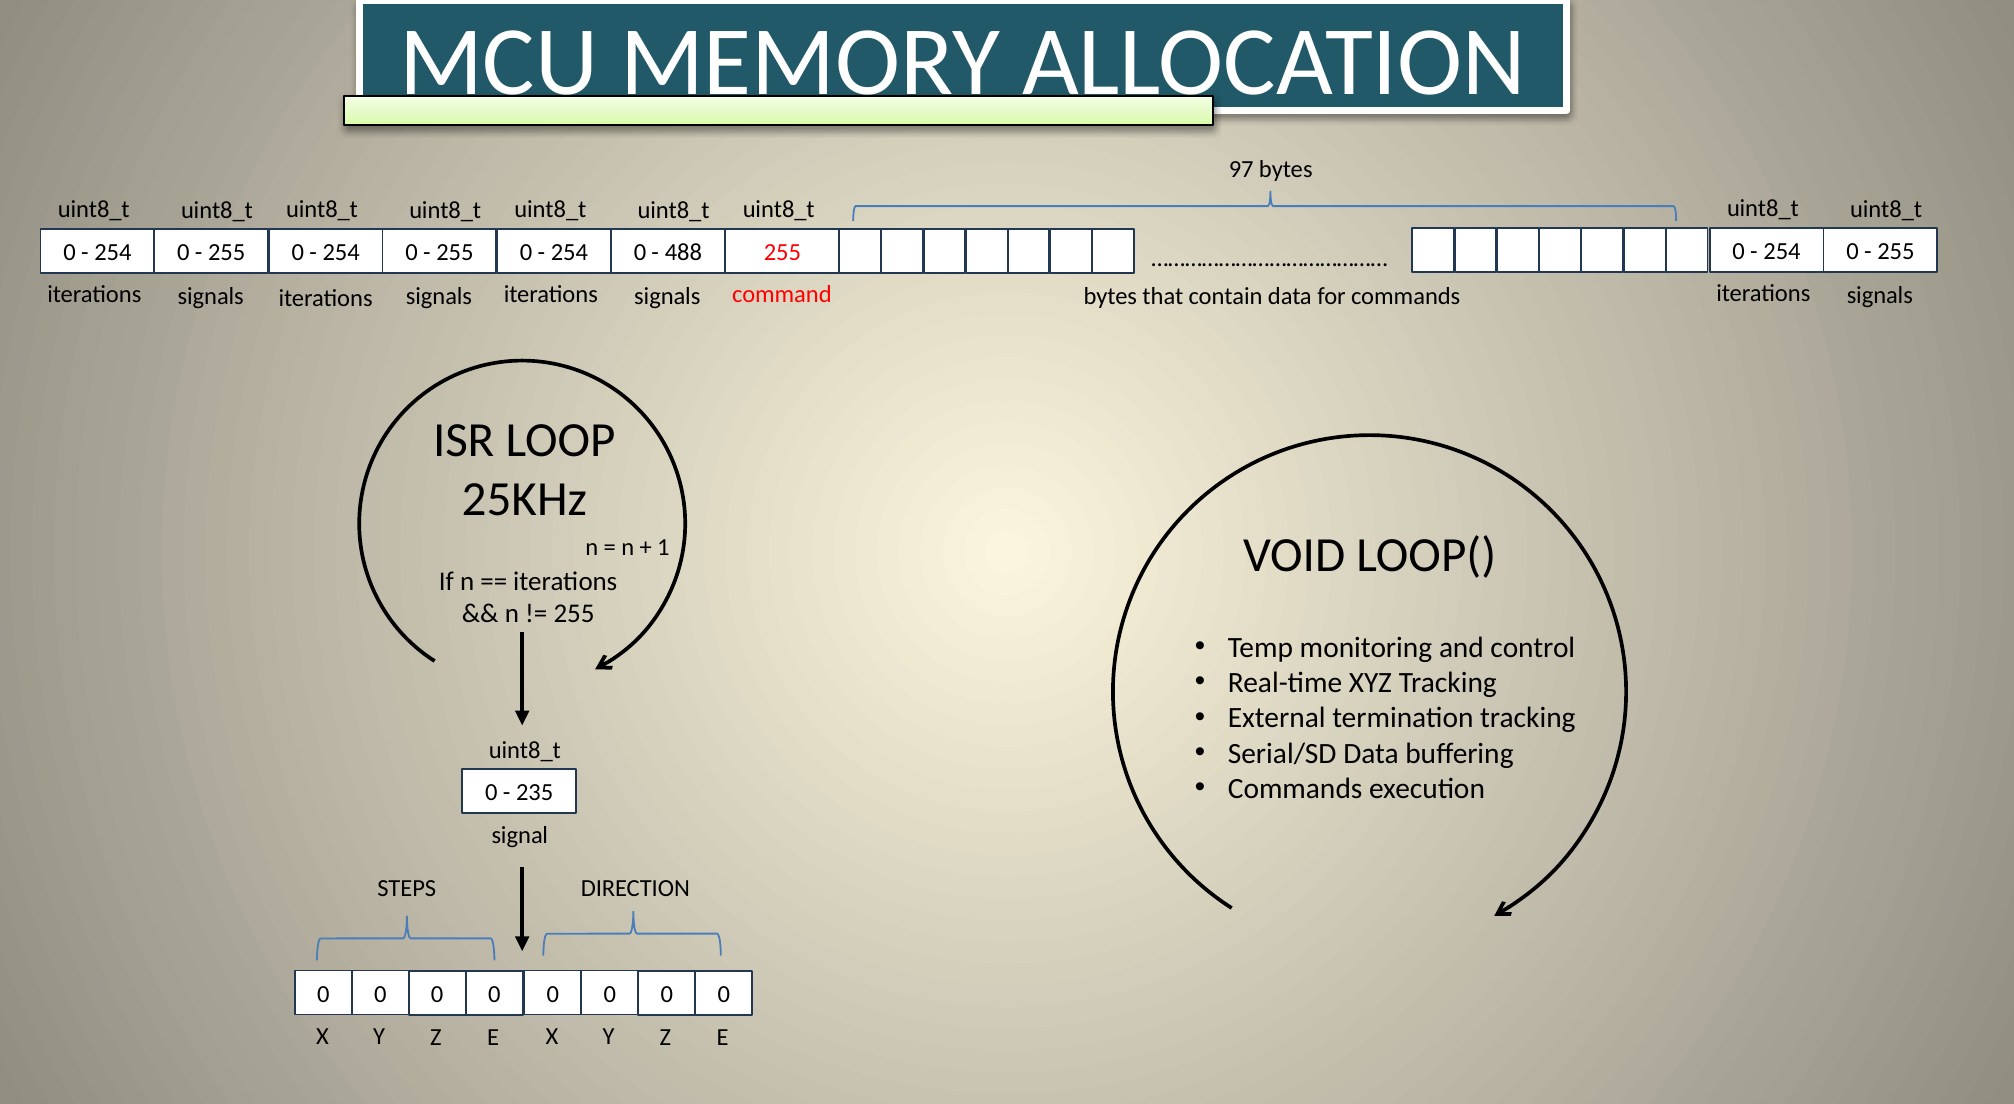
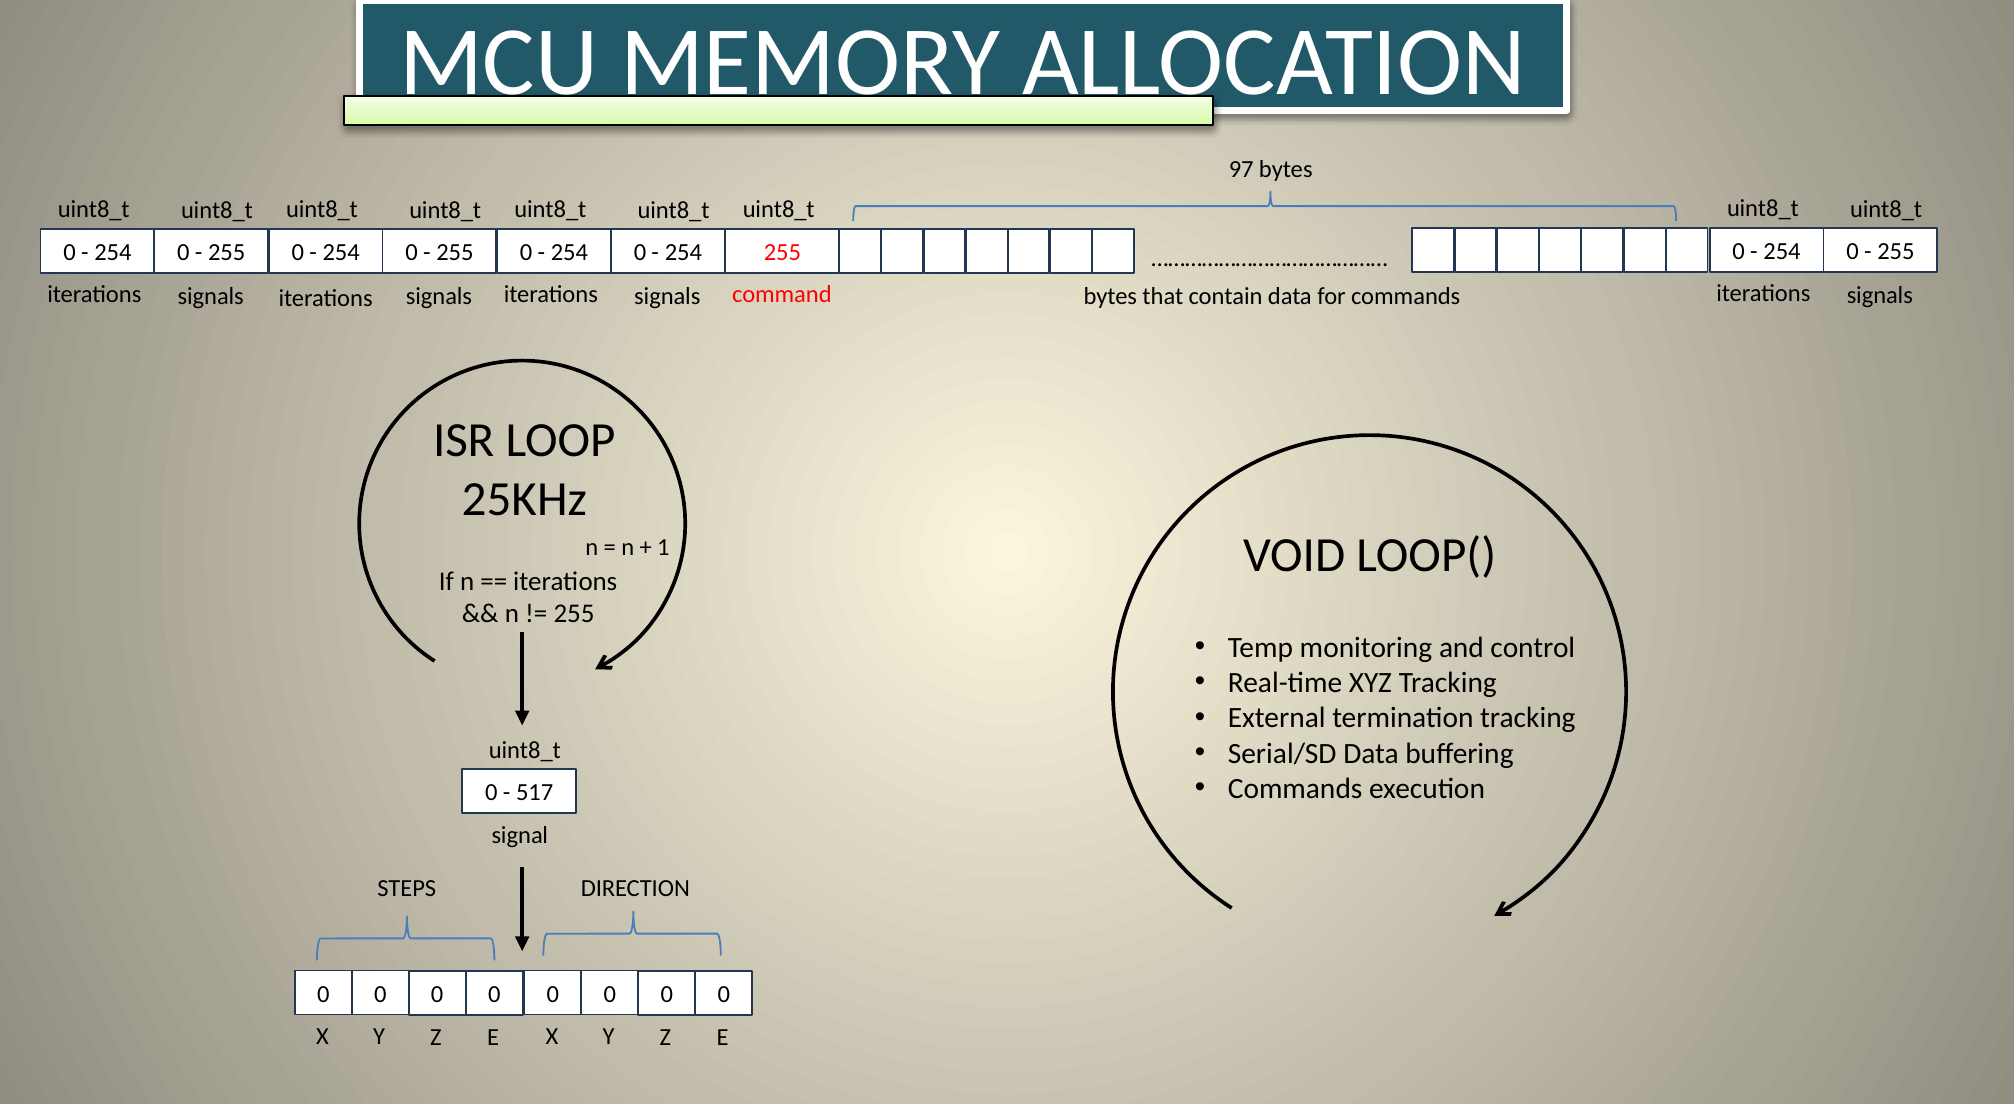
488 at (683, 253): 488 -> 254
235: 235 -> 517
